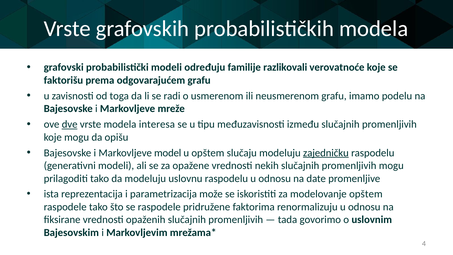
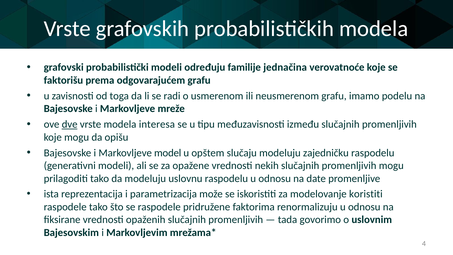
razlikovali: razlikovali -> jednačina
zajedničku underline: present -> none
modelovanje opštem: opštem -> koristiti
